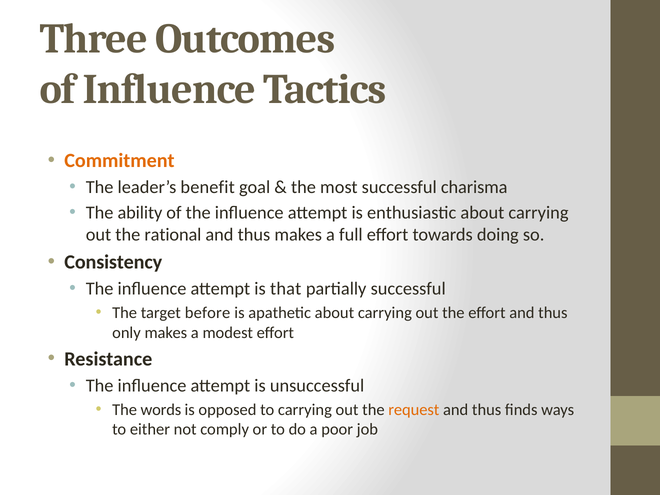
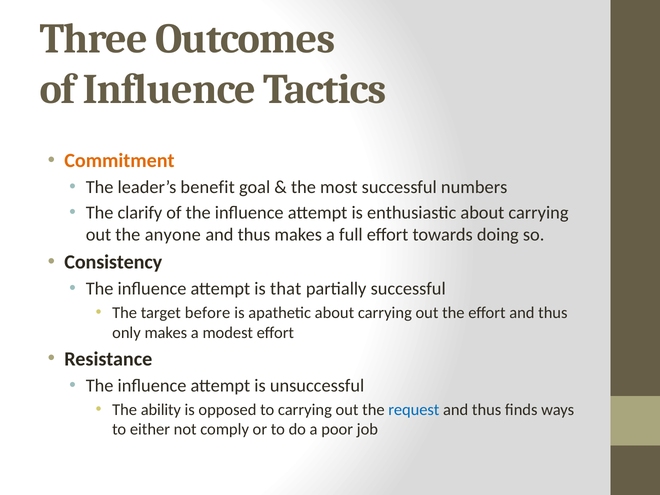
charisma: charisma -> numbers
ability: ability -> clarify
rational: rational -> anyone
words: words -> ability
request colour: orange -> blue
